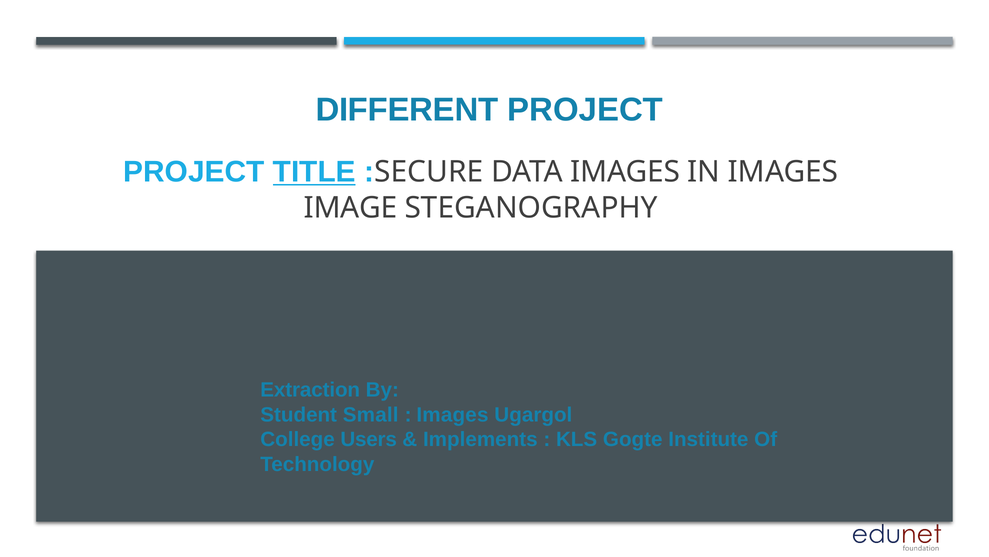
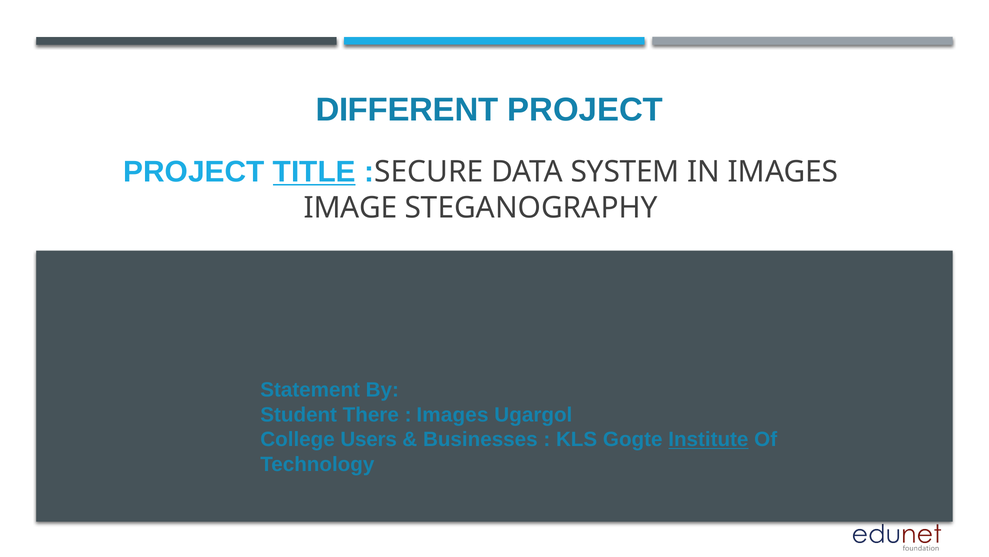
DATA IMAGES: IMAGES -> SYSTEM
Extraction: Extraction -> Statement
Small: Small -> There
Implements: Implements -> Businesses
Institute underline: none -> present
